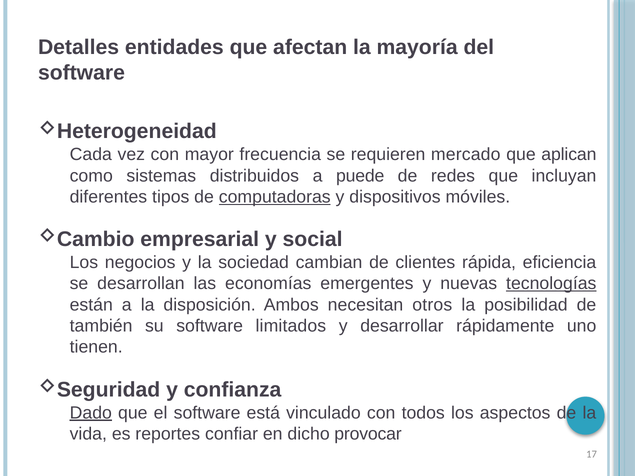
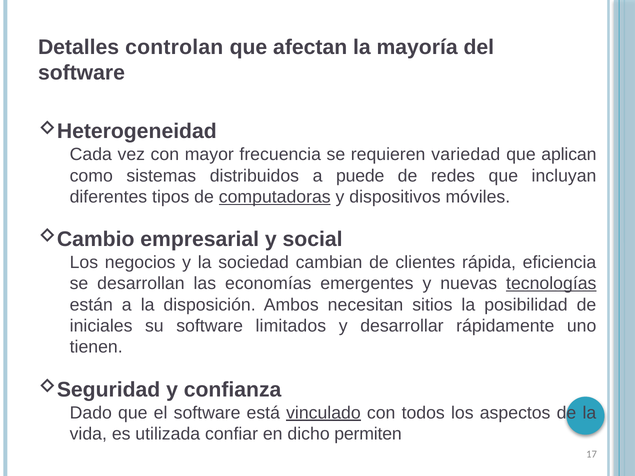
entidades: entidades -> controlan
mercado: mercado -> variedad
otros: otros -> sitios
también: también -> iniciales
Dado underline: present -> none
vinculado underline: none -> present
reportes: reportes -> utilizada
provocar: provocar -> permiten
